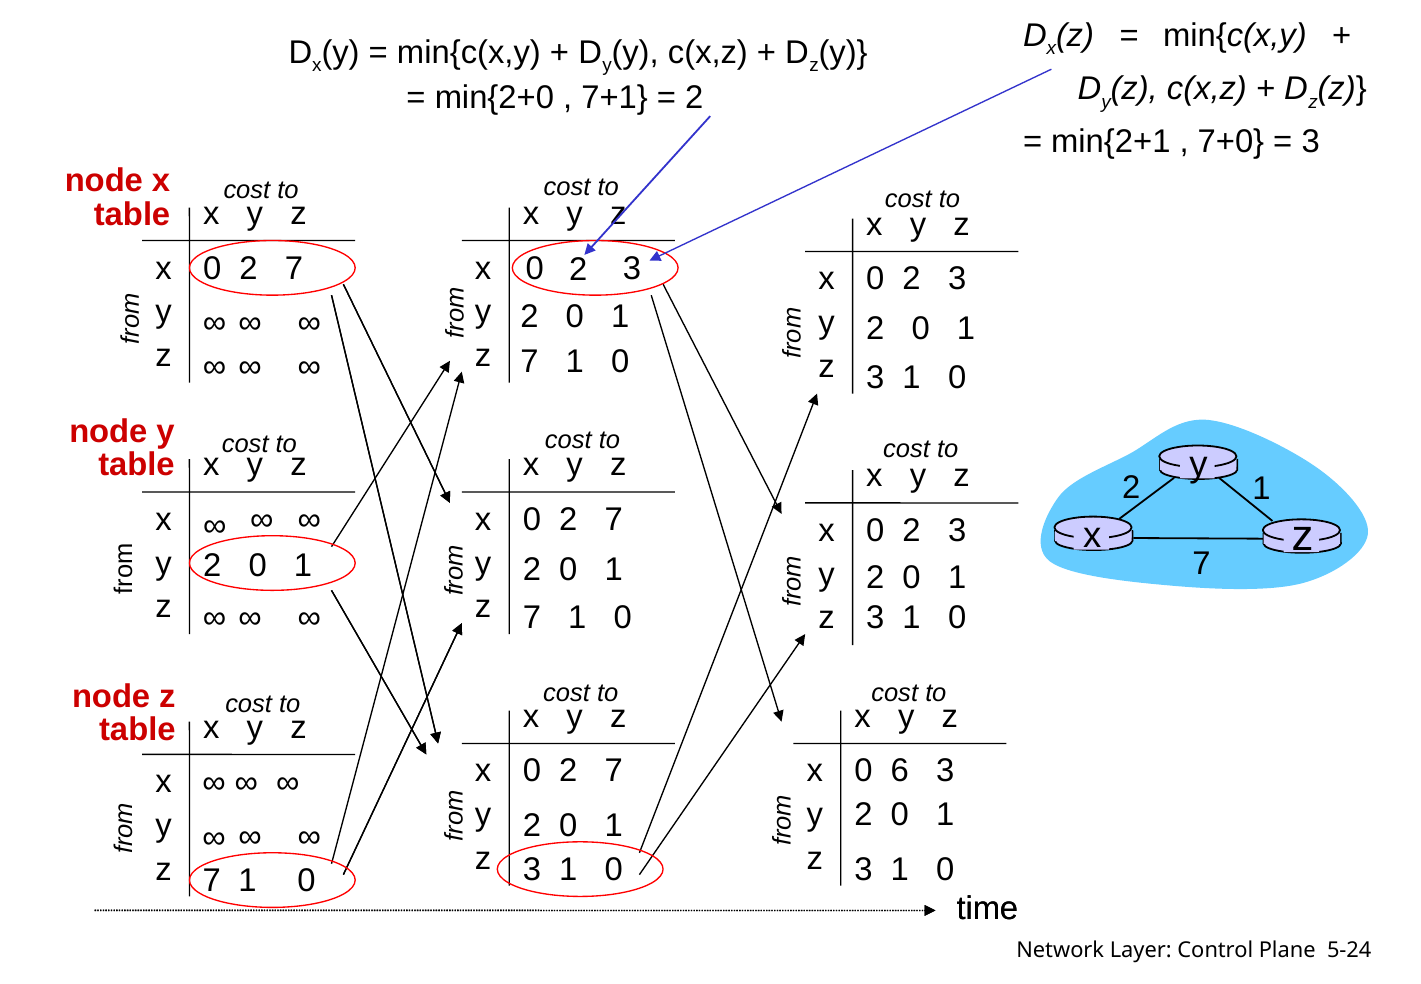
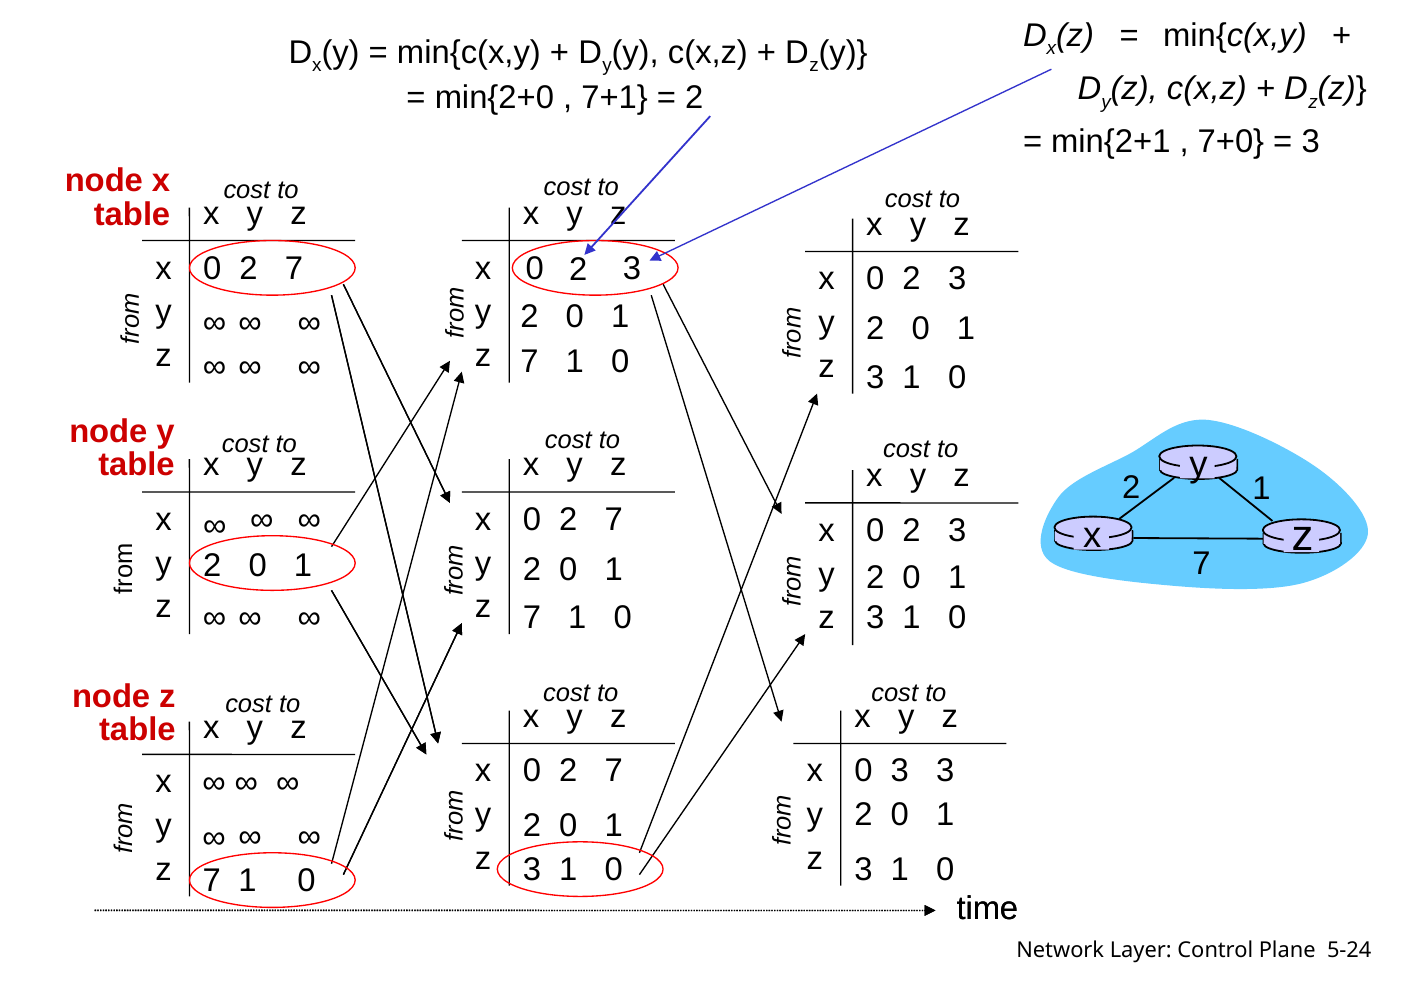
0 6: 6 -> 3
